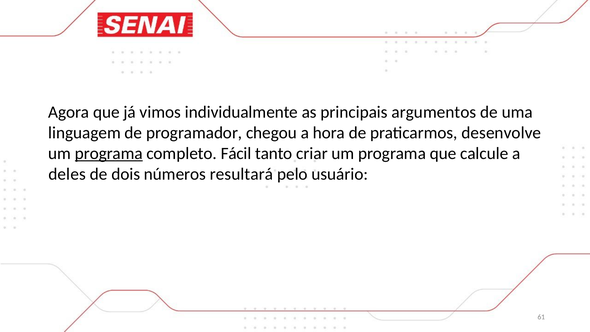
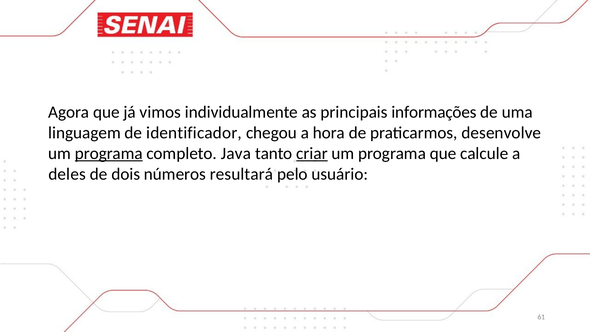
argumentos: argumentos -> informações
programador: programador -> identificador
Fácil: Fácil -> Java
criar underline: none -> present
